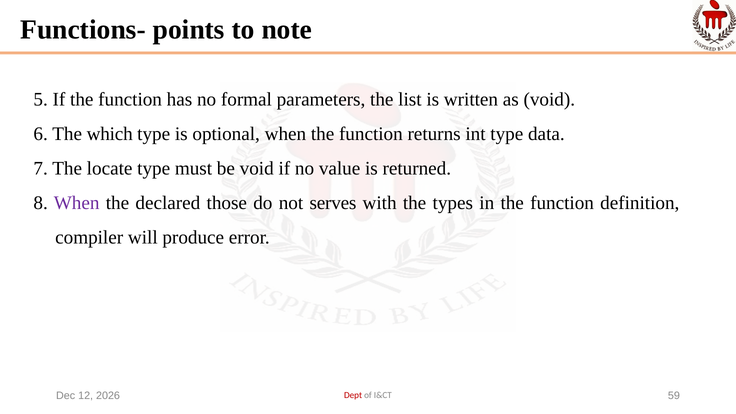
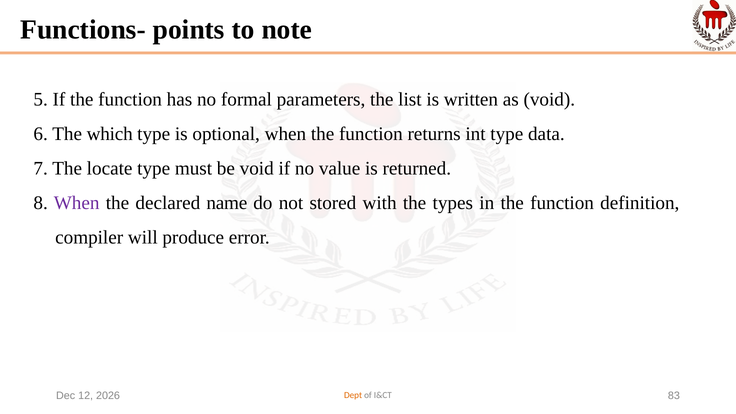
those: those -> name
serves: serves -> stored
59: 59 -> 83
Dept colour: red -> orange
